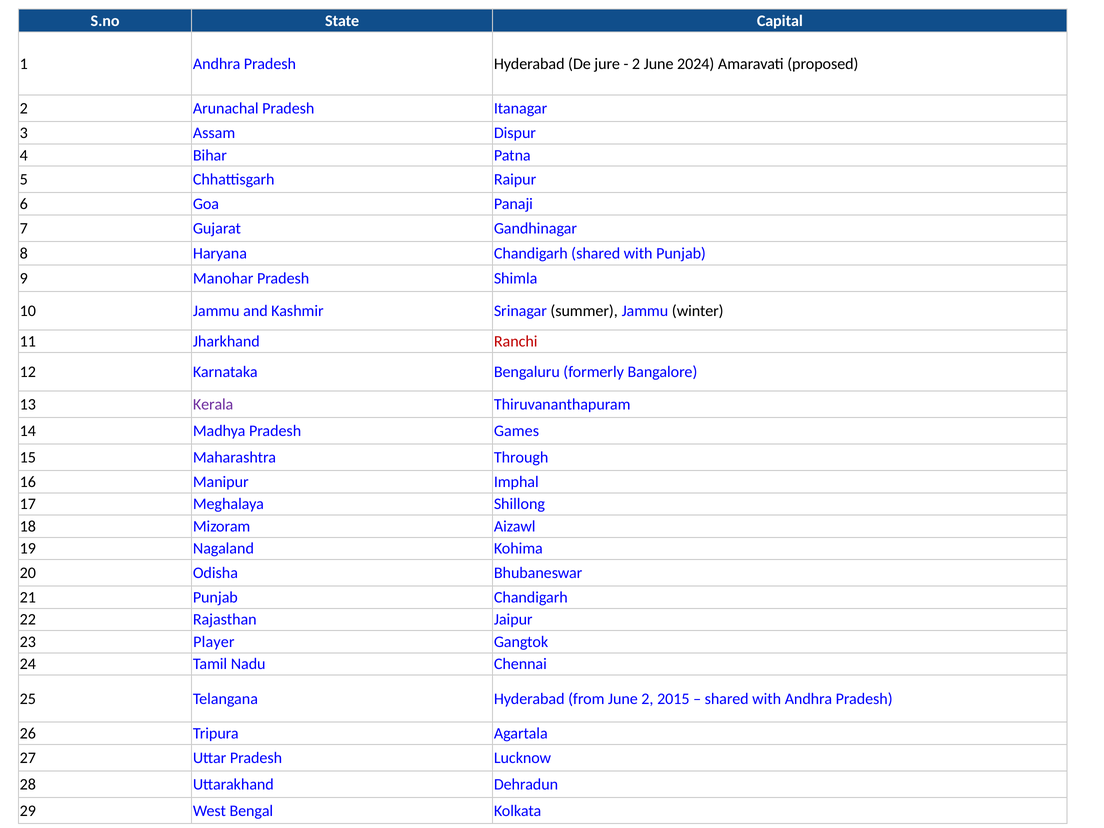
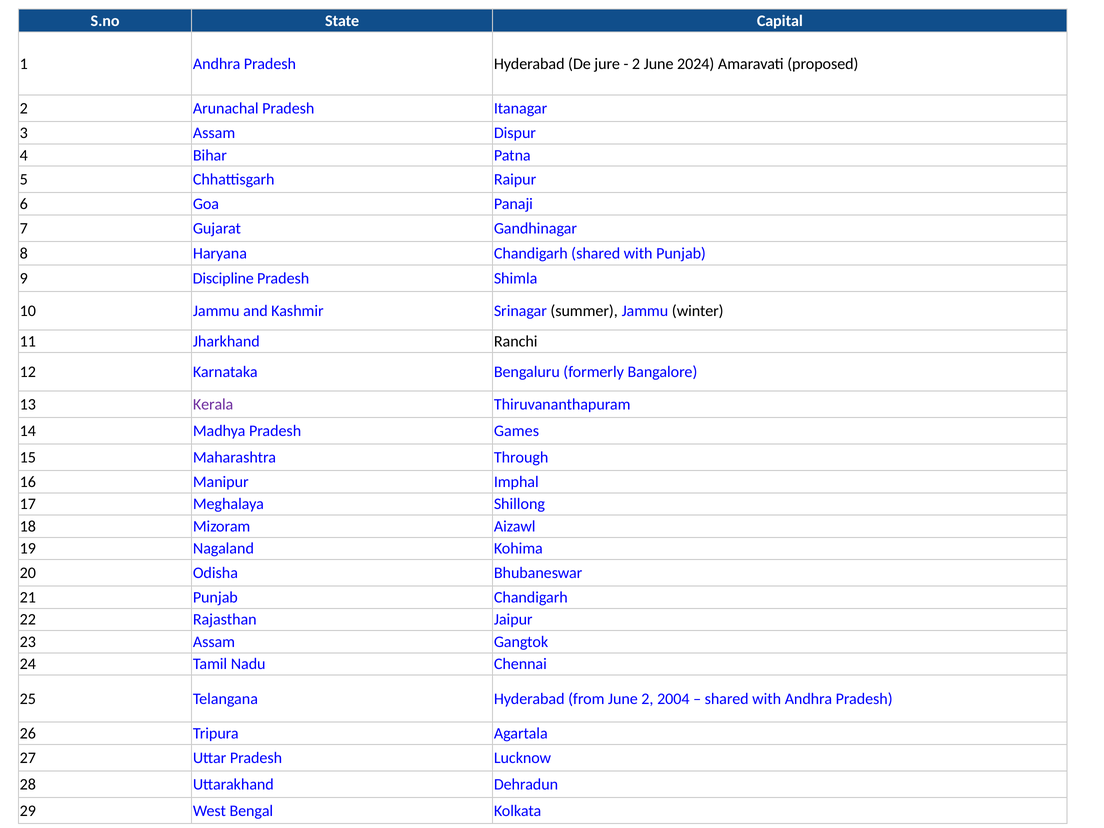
Manohar: Manohar -> Discipline
Ranchi colour: red -> black
23 Player: Player -> Assam
2015: 2015 -> 2004
